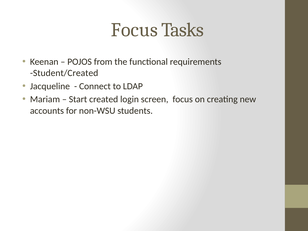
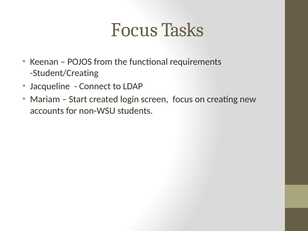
Student/Created: Student/Created -> Student/Creating
